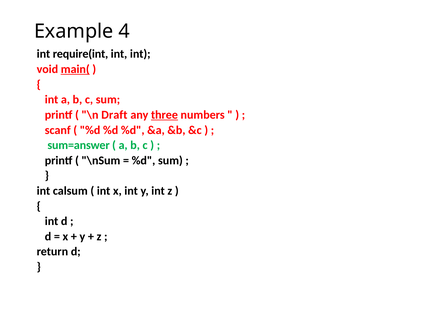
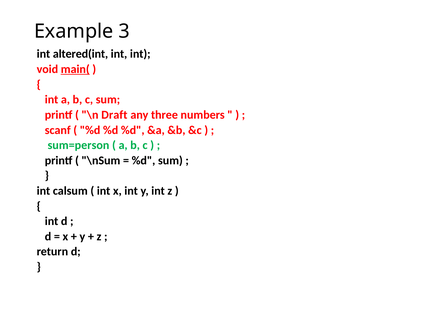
4: 4 -> 3
require(int: require(int -> altered(int
three underline: present -> none
sum=answer: sum=answer -> sum=person
